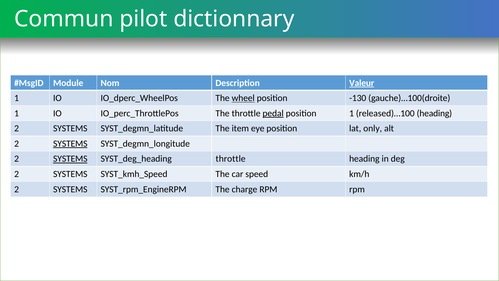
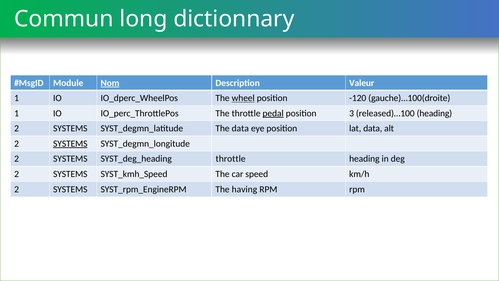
pilot: pilot -> long
Nom underline: none -> present
Valeur underline: present -> none
-130: -130 -> -120
position 1: 1 -> 3
The item: item -> data
lat only: only -> data
SYSTEMS at (70, 159) underline: present -> none
charge: charge -> having
